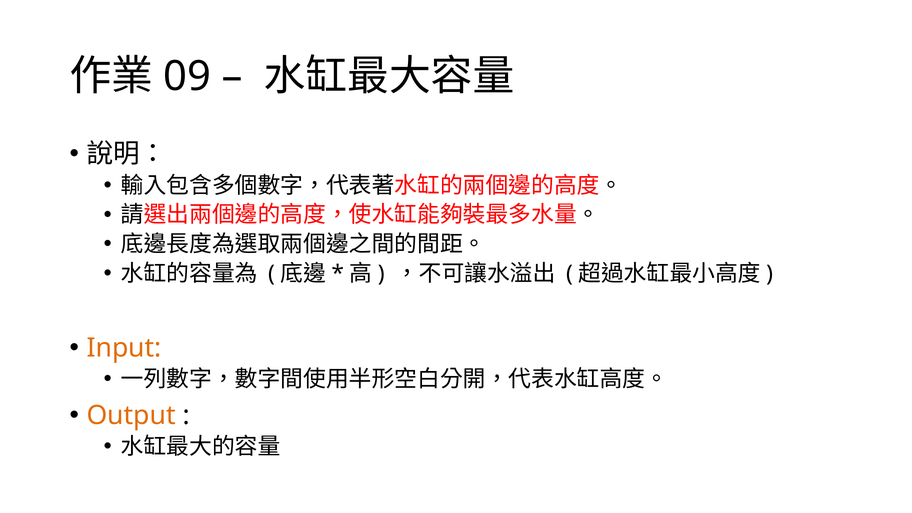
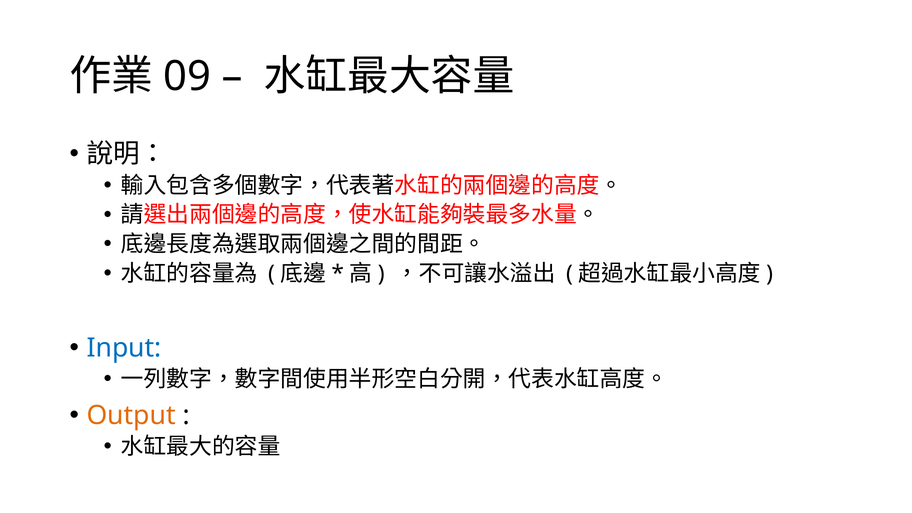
Input colour: orange -> blue
